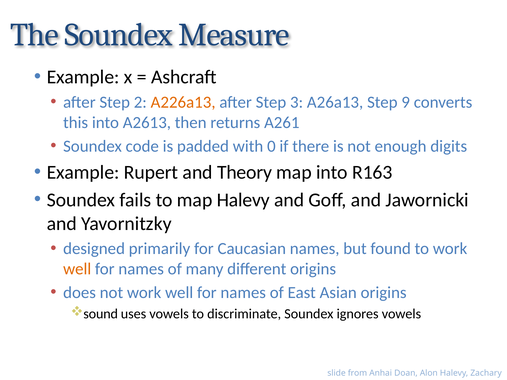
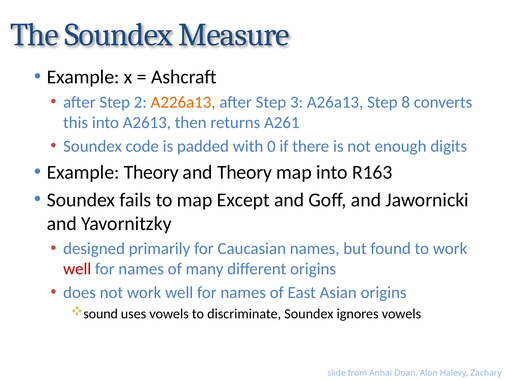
9: 9 -> 8
Example Rupert: Rupert -> Theory
map Halevy: Halevy -> Except
well at (77, 269) colour: orange -> red
